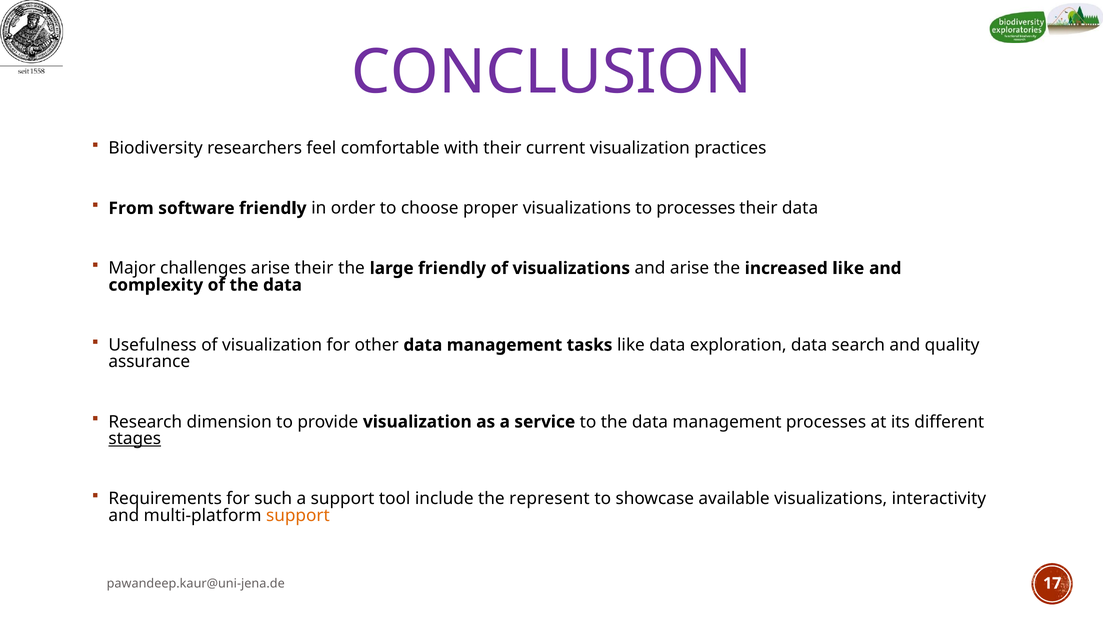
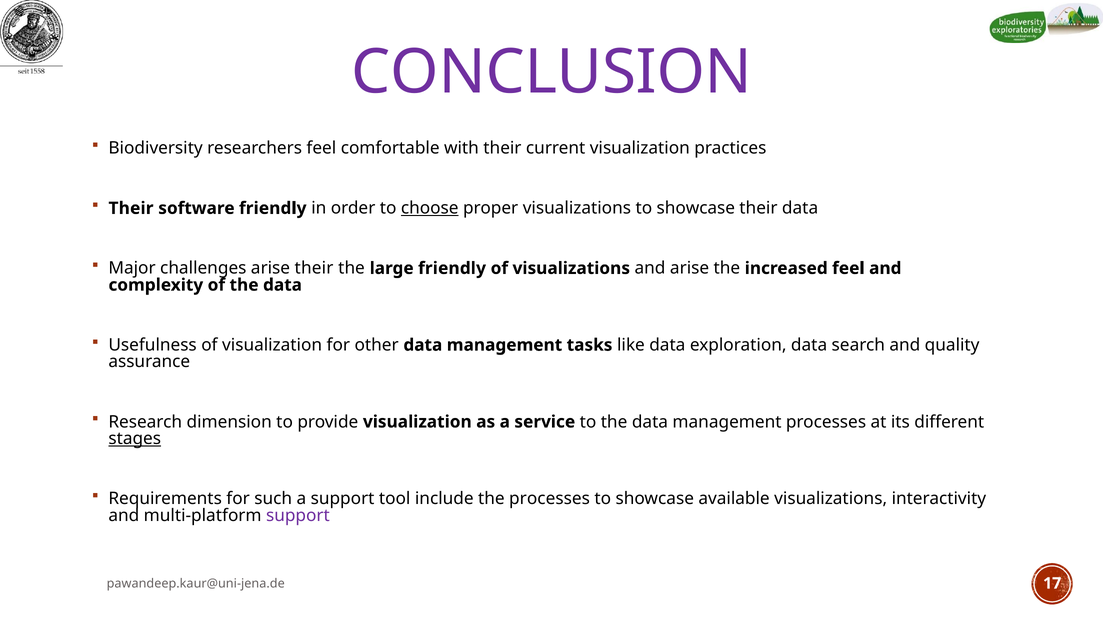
From at (131, 208): From -> Their
choose underline: none -> present
visualizations to processes: processes -> showcase
increased like: like -> feel
the represent: represent -> processes
support at (298, 516) colour: orange -> purple
